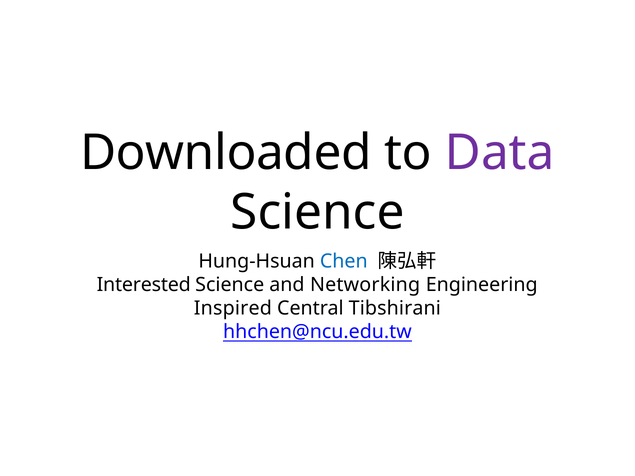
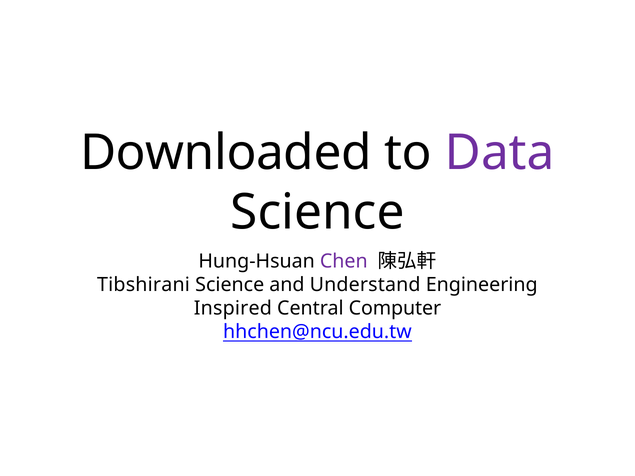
Chen colour: blue -> purple
Interested: Interested -> Tibshirani
Networking: Networking -> Understand
Tibshirani: Tibshirani -> Computer
